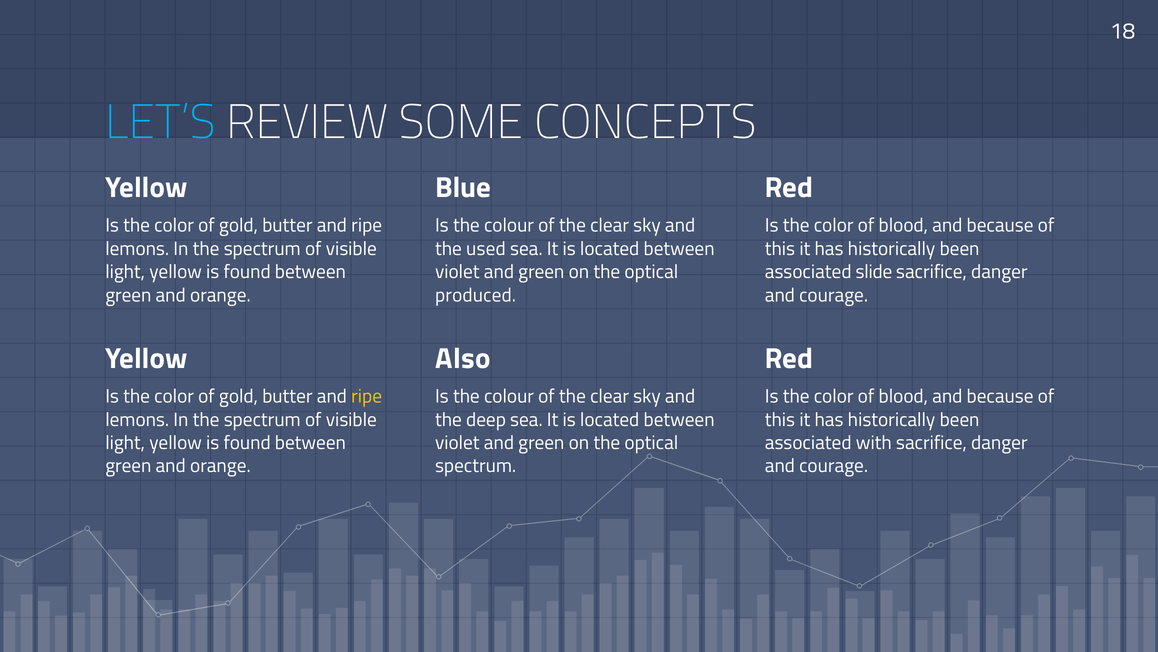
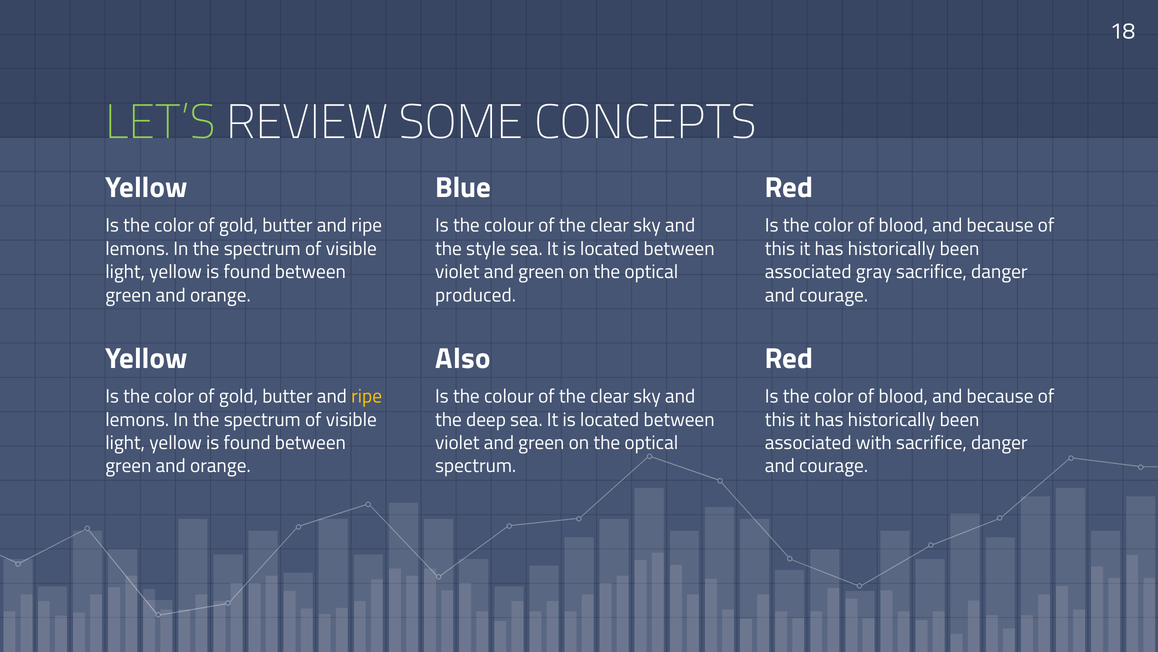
LET’S colour: light blue -> light green
used: used -> style
slide: slide -> gray
